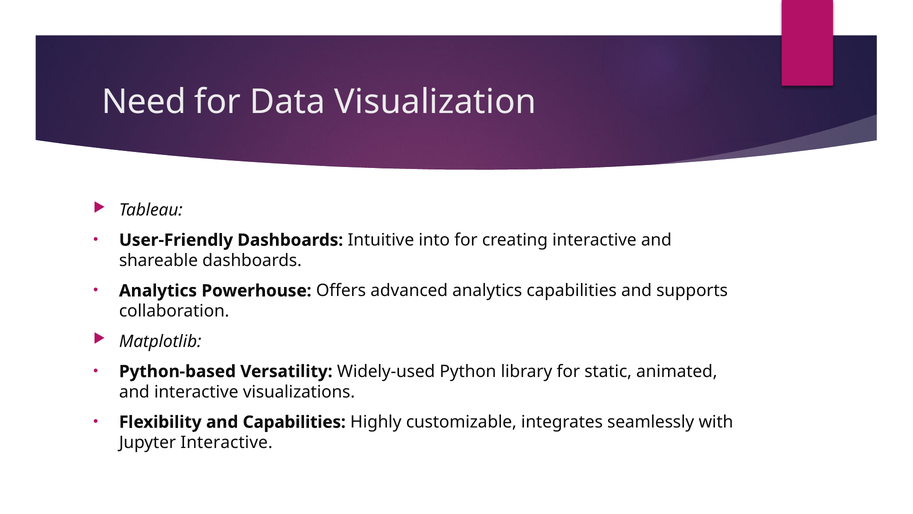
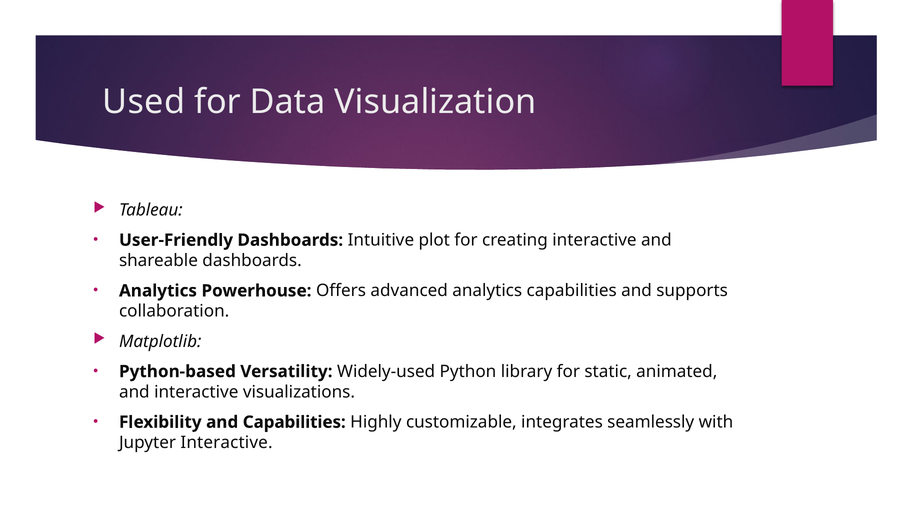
Need: Need -> Used
into: into -> plot
